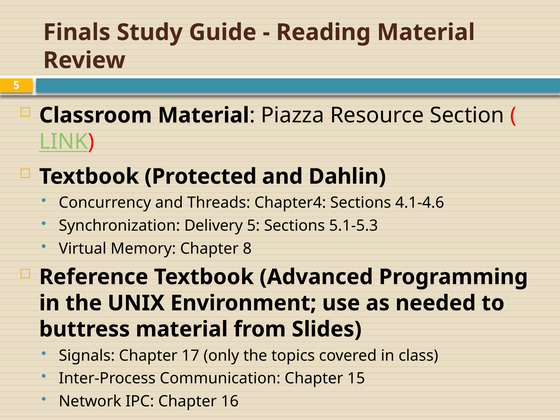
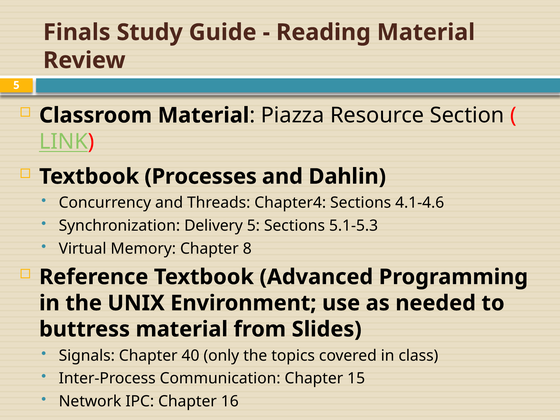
Protected: Protected -> Processes
17: 17 -> 40
